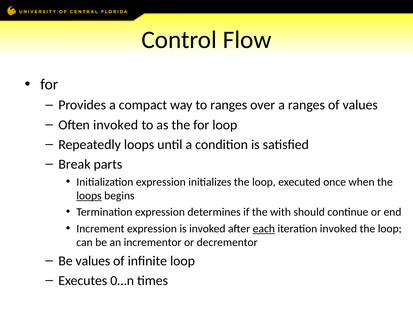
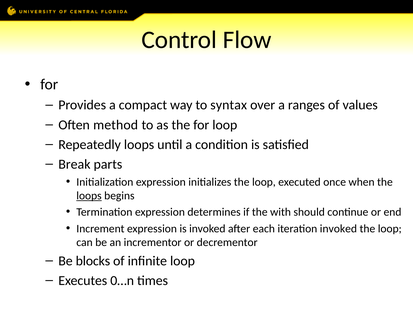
to ranges: ranges -> syntax
Often invoked: invoked -> method
each underline: present -> none
Be values: values -> blocks
